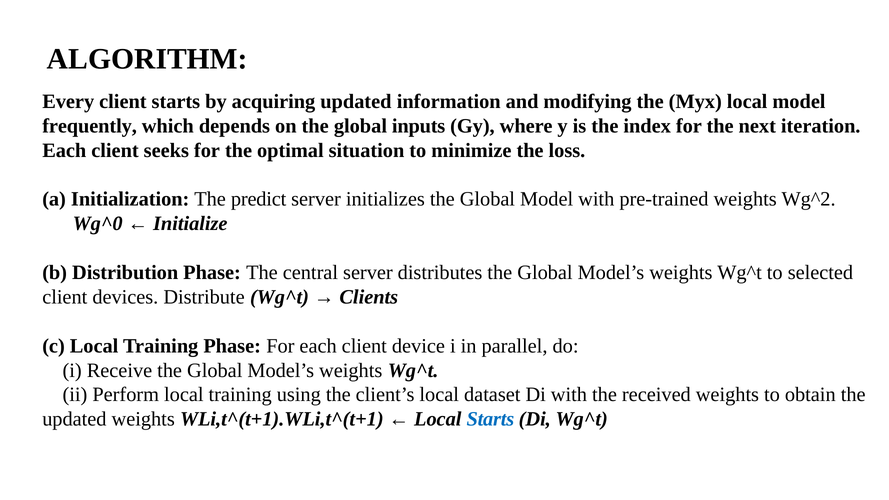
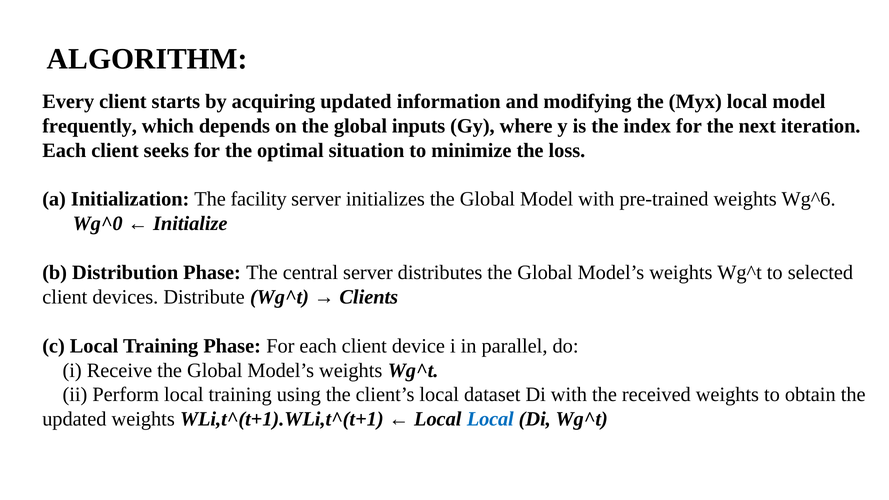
predict: predict -> facility
Wg^2: Wg^2 -> Wg^6
Local Starts: Starts -> Local
